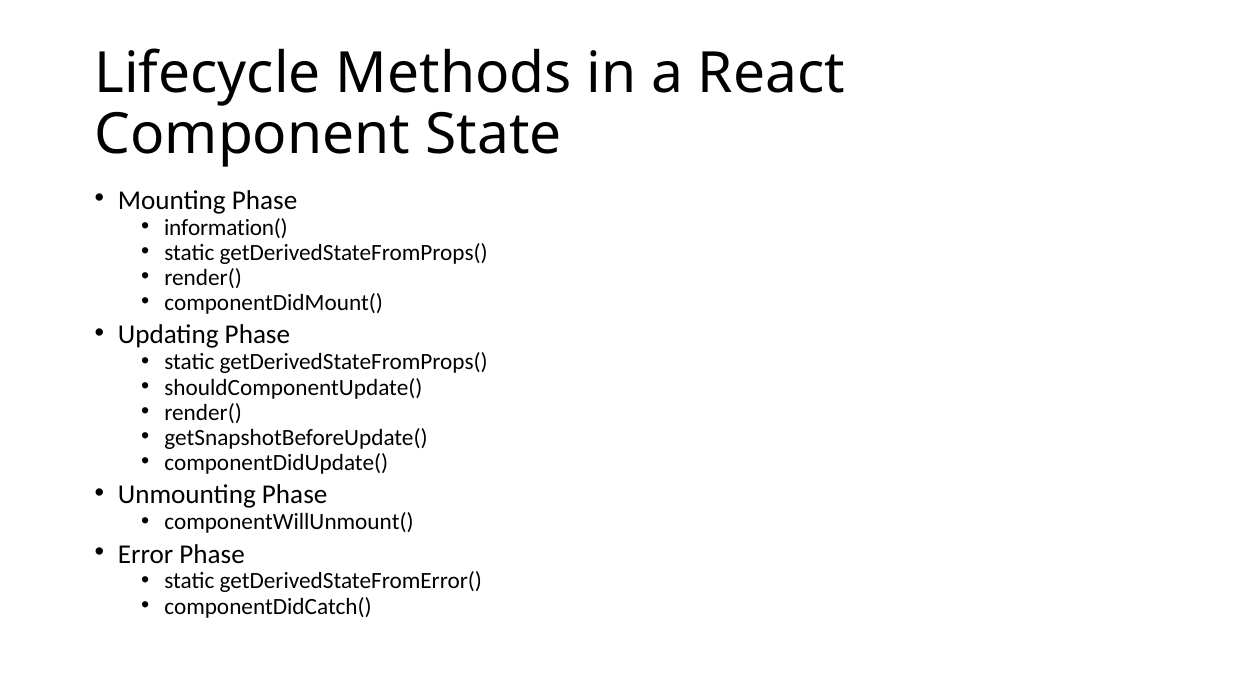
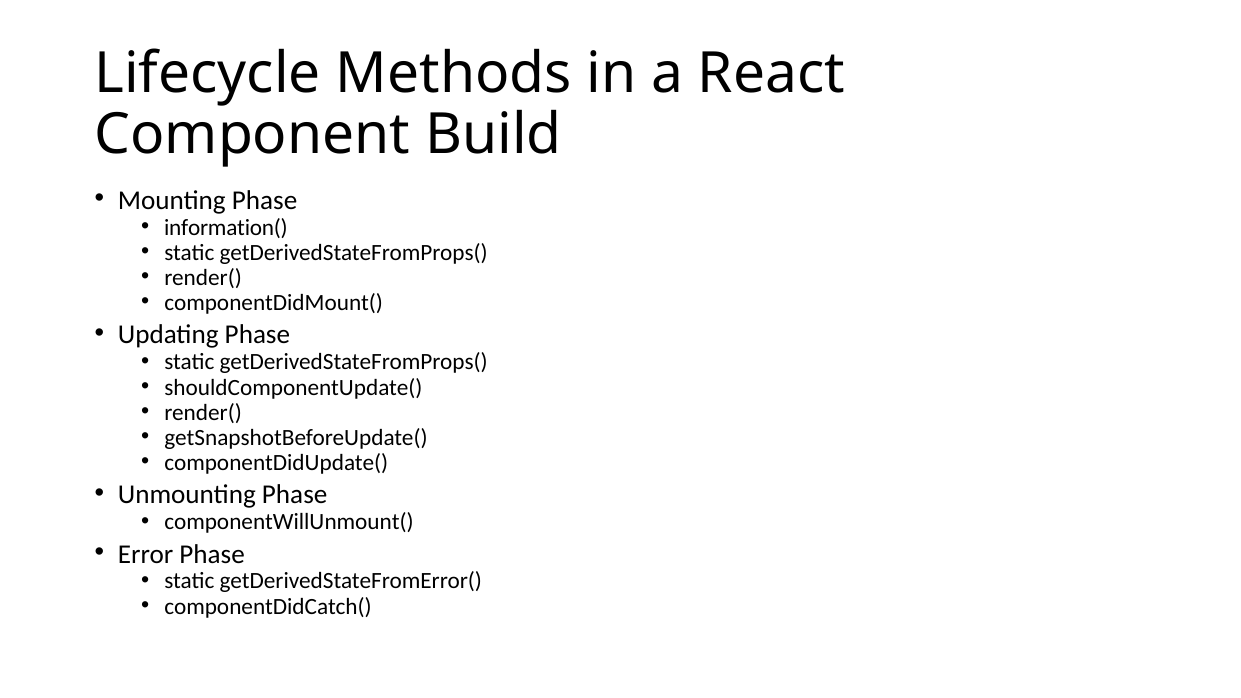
State: State -> Build
